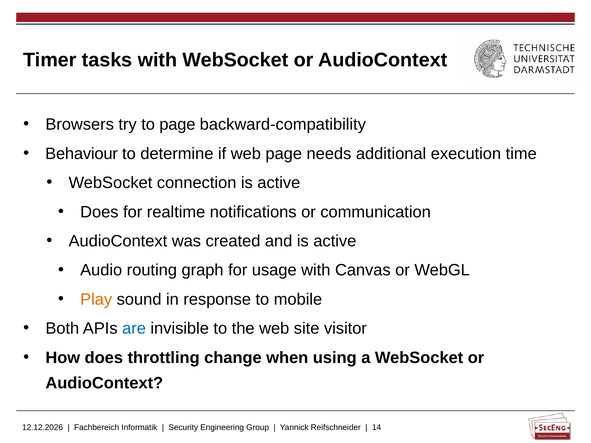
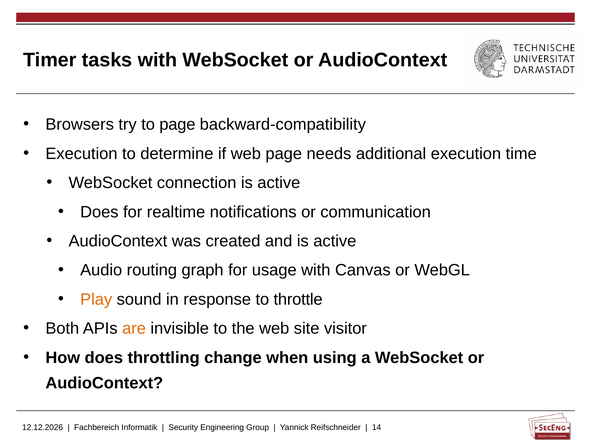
Behaviour at (82, 154): Behaviour -> Execution
mobile: mobile -> throttle
are colour: blue -> orange
